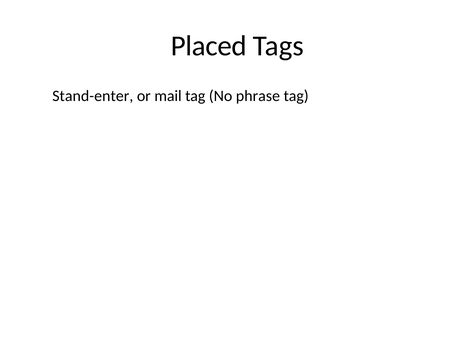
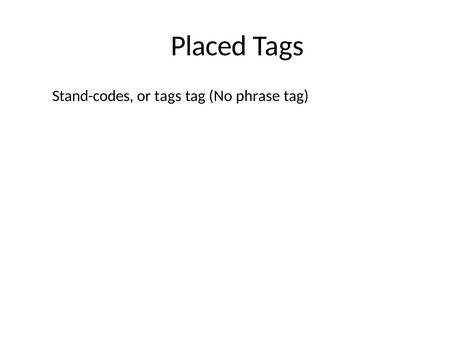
Stand-enter: Stand-enter -> Stand-codes
or mail: mail -> tags
